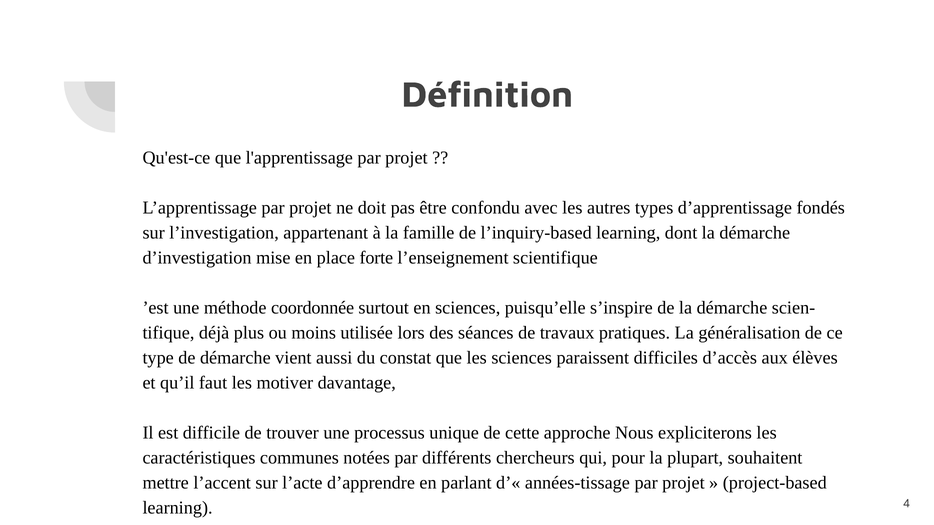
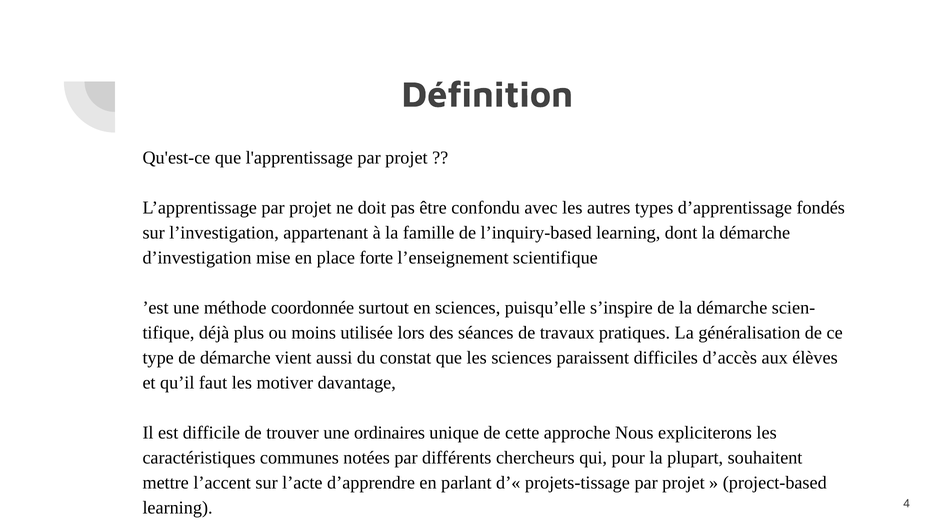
processus: processus -> ordinaires
années-tissage: années-tissage -> projets-tissage
